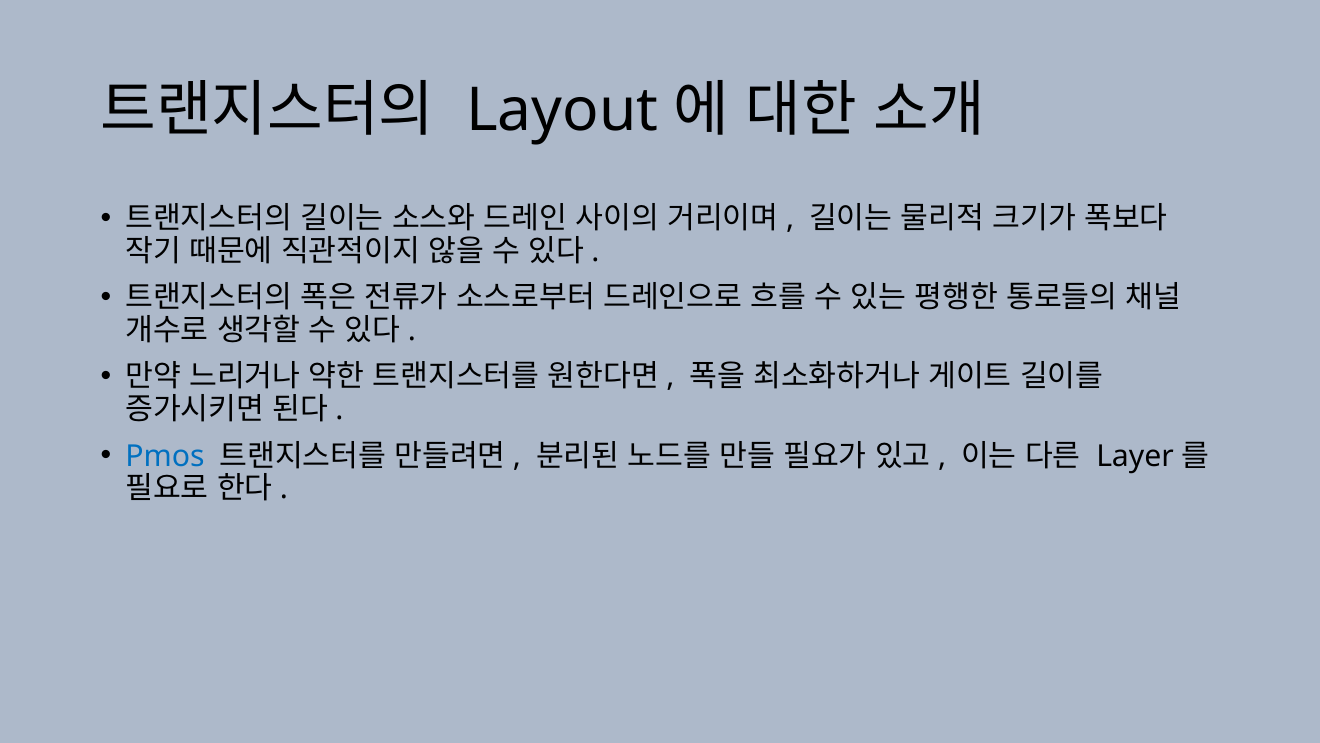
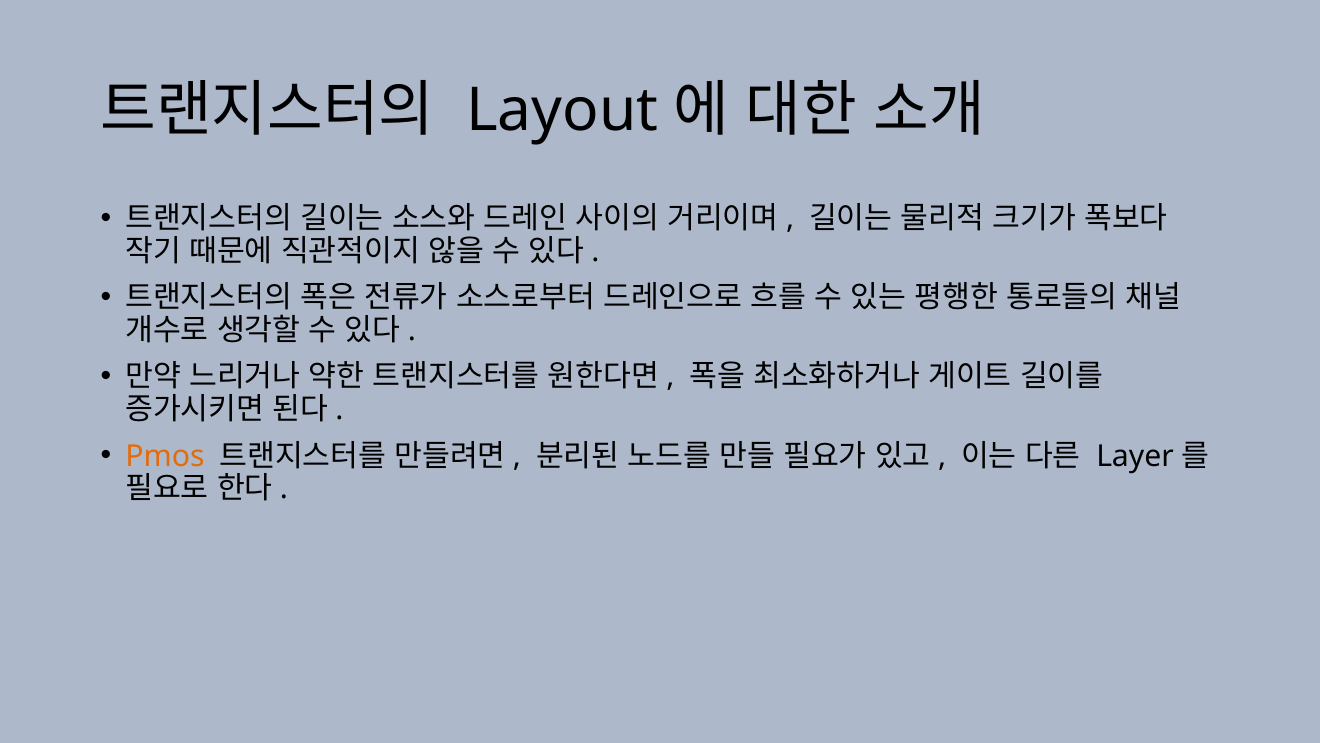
Pmos colour: blue -> orange
